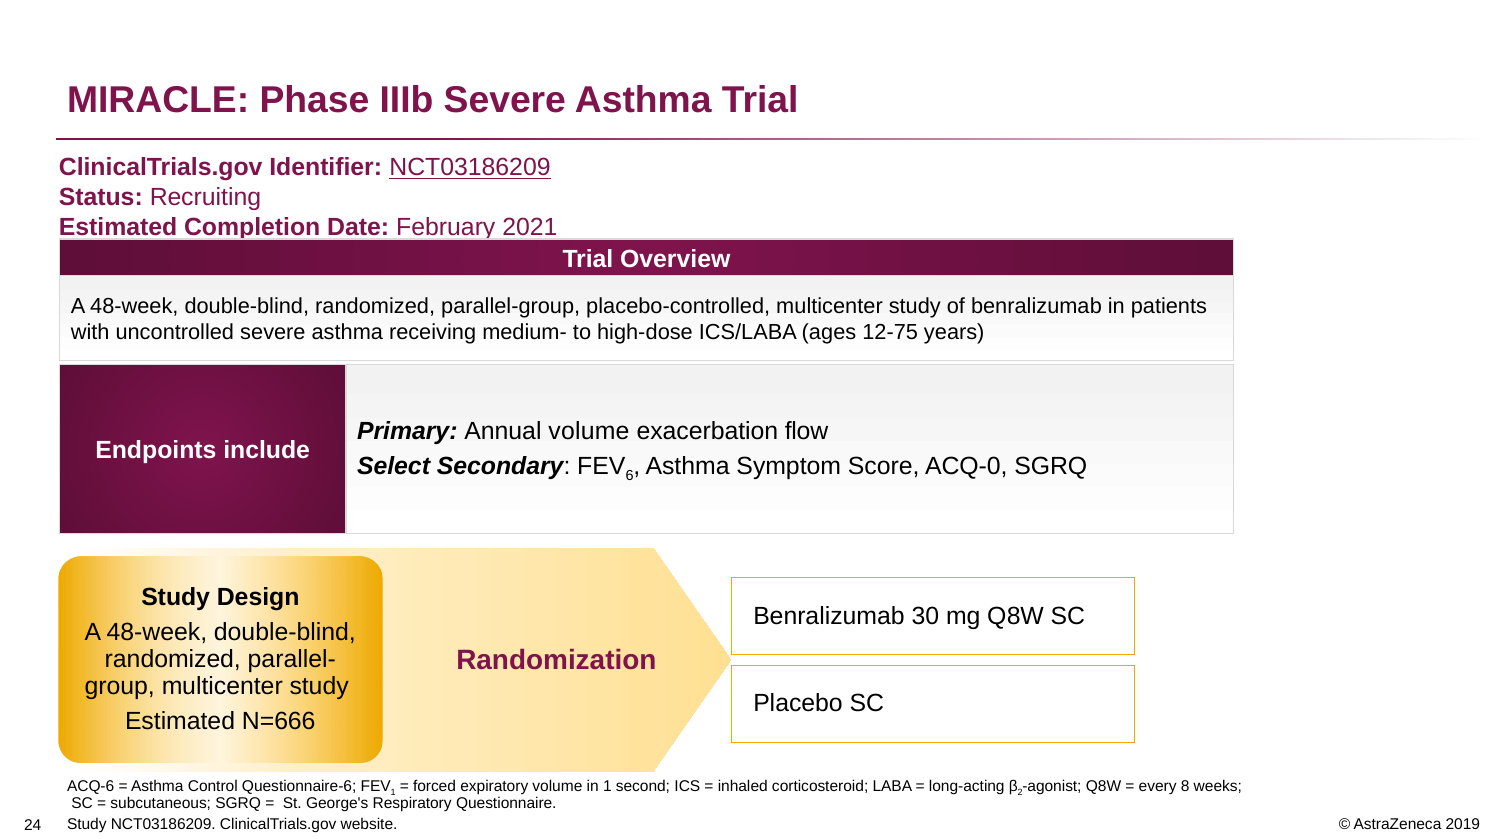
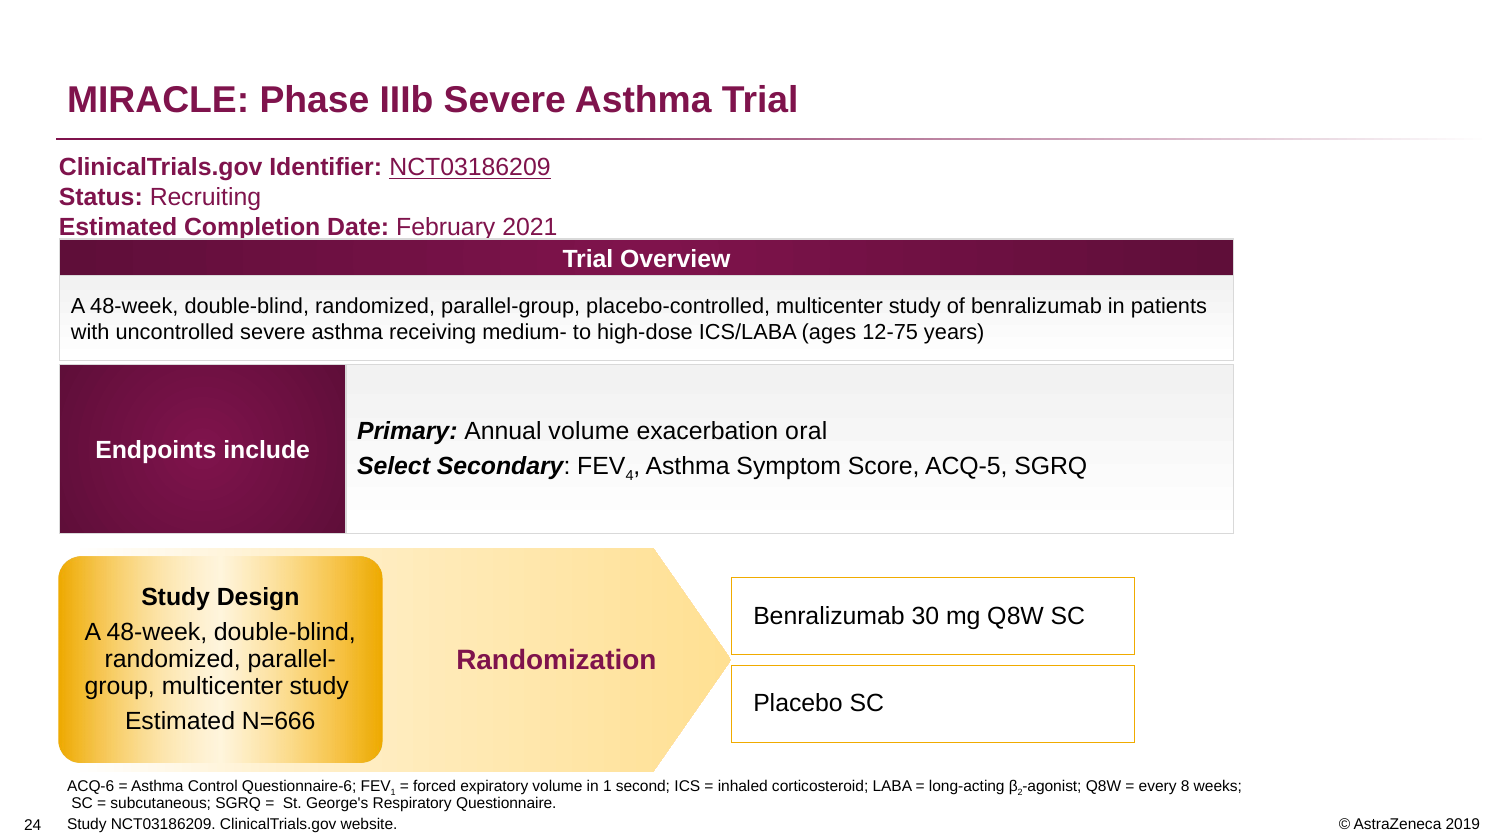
flow: flow -> oral
6: 6 -> 4
ACQ-0: ACQ-0 -> ACQ-5
